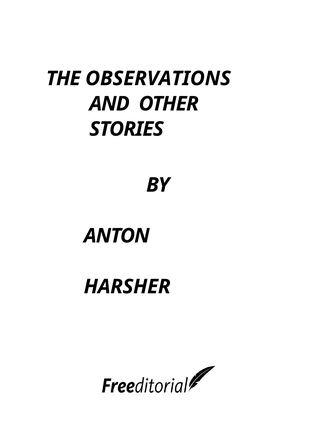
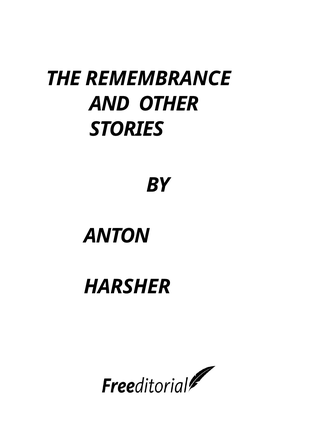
OBSERVATIONS: OBSERVATIONS -> REMEMBRANCE
